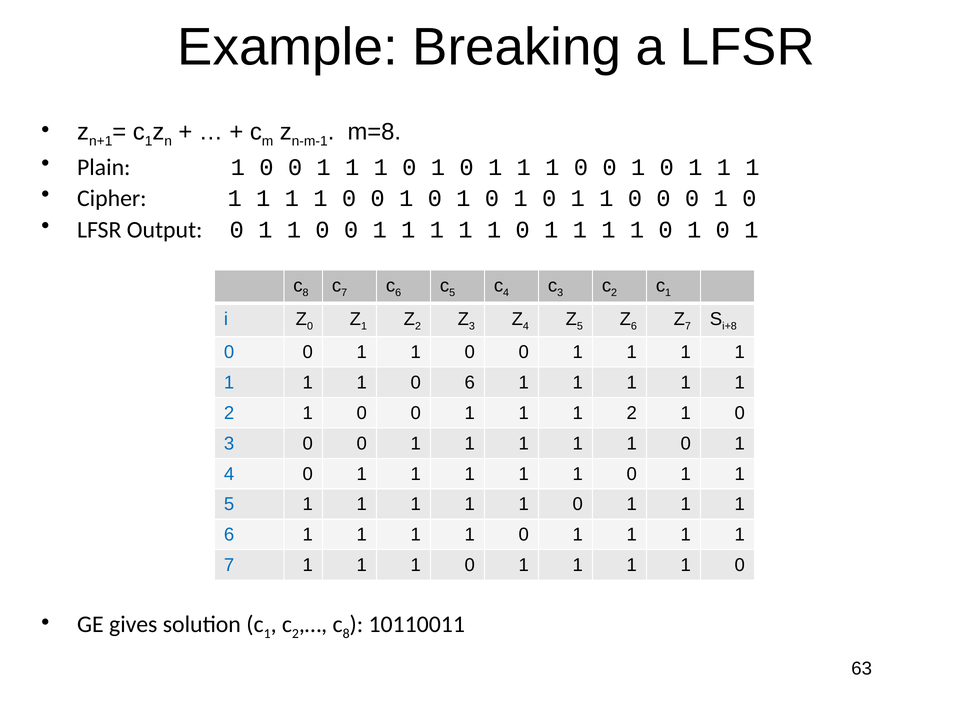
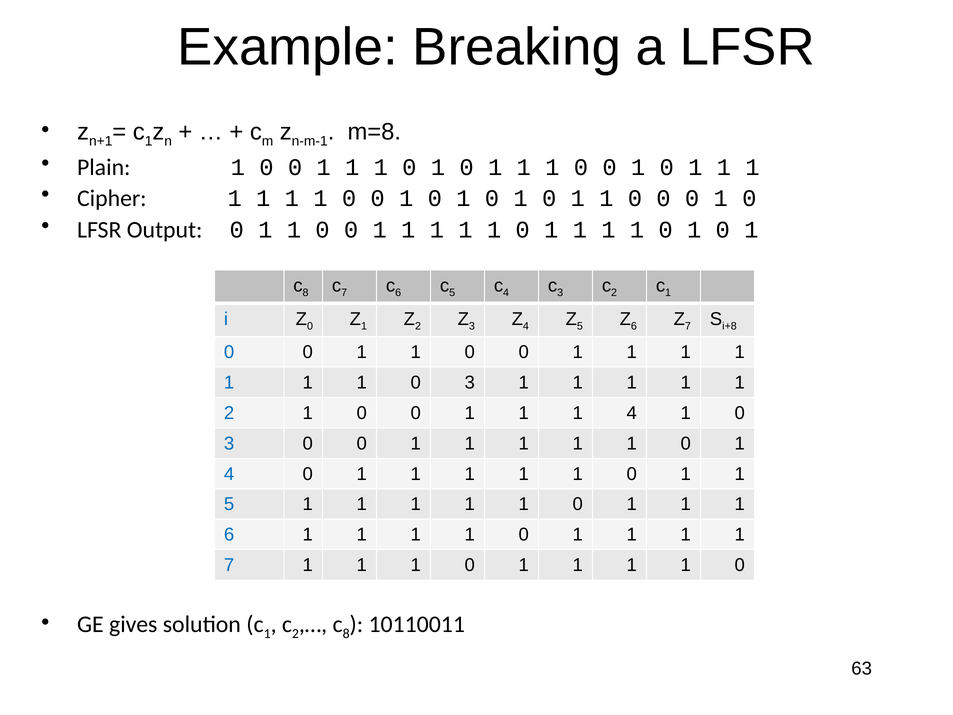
1 1 0 6: 6 -> 3
2 at (632, 413): 2 -> 4
